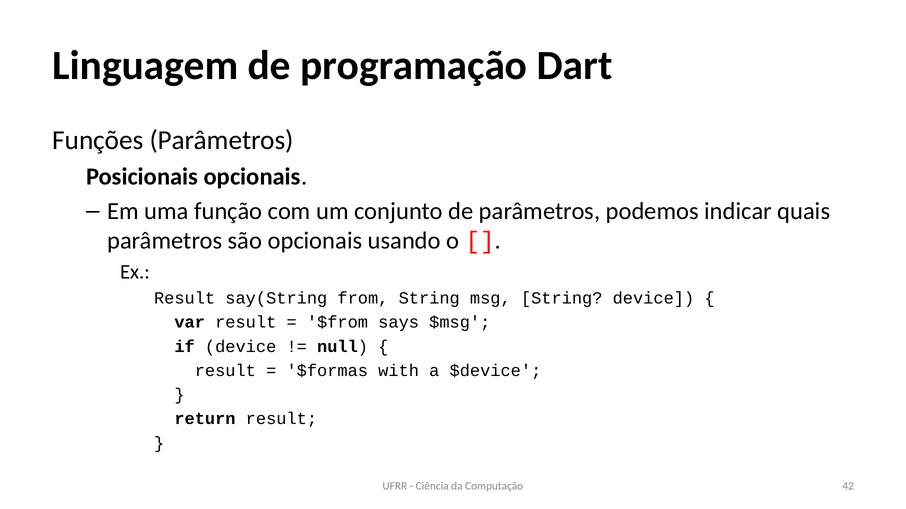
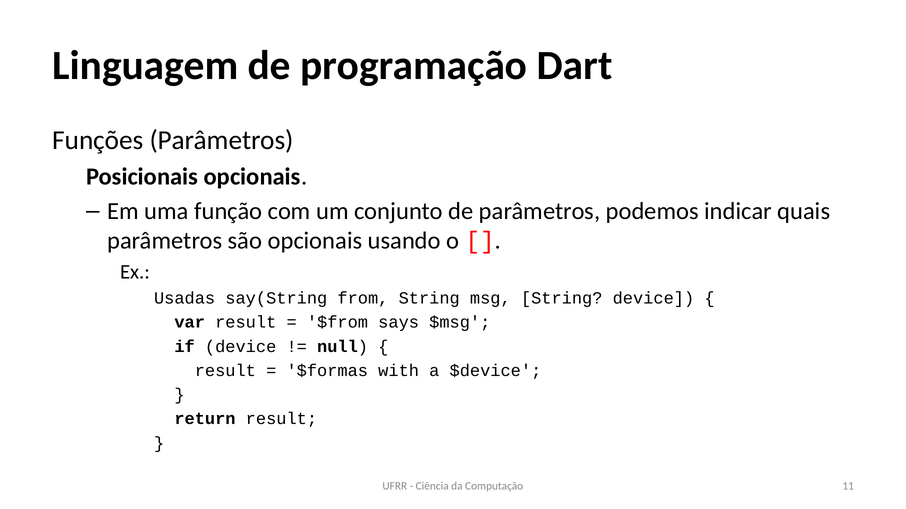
Result at (185, 299): Result -> Usadas
42: 42 -> 11
